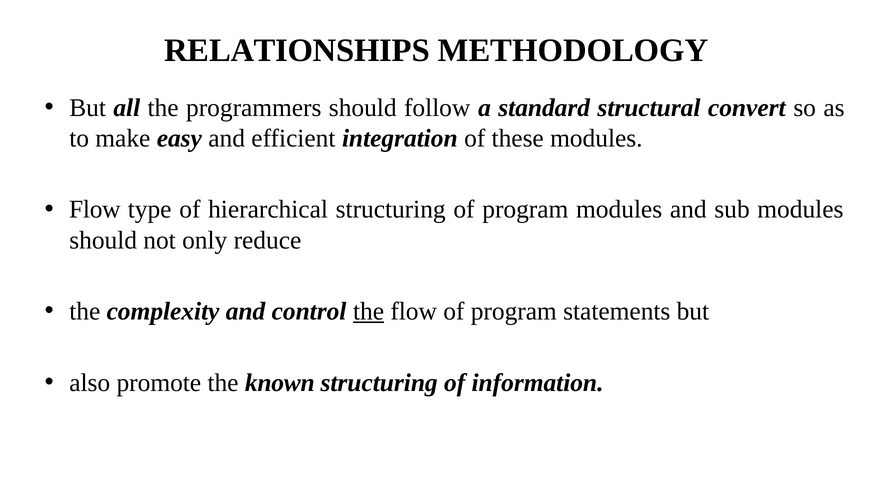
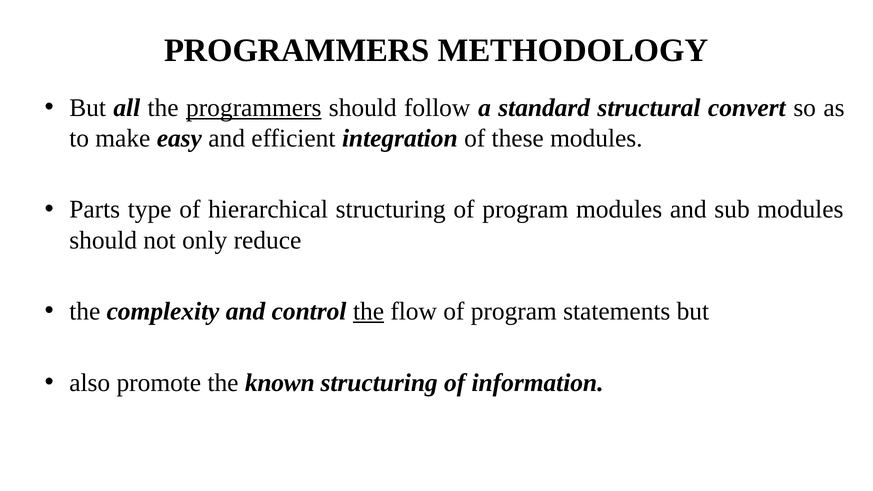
RELATIONSHIPS at (297, 50): RELATIONSHIPS -> PROGRAMMERS
programmers at (254, 108) underline: none -> present
Flow at (95, 210): Flow -> Parts
